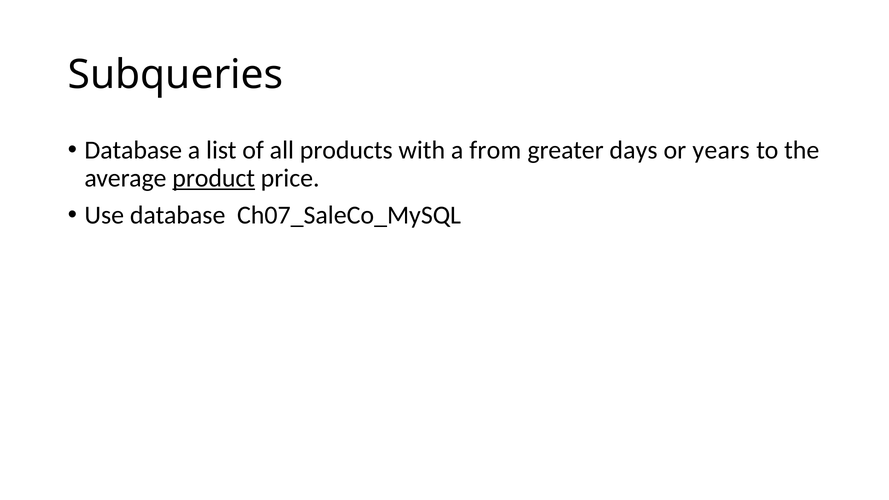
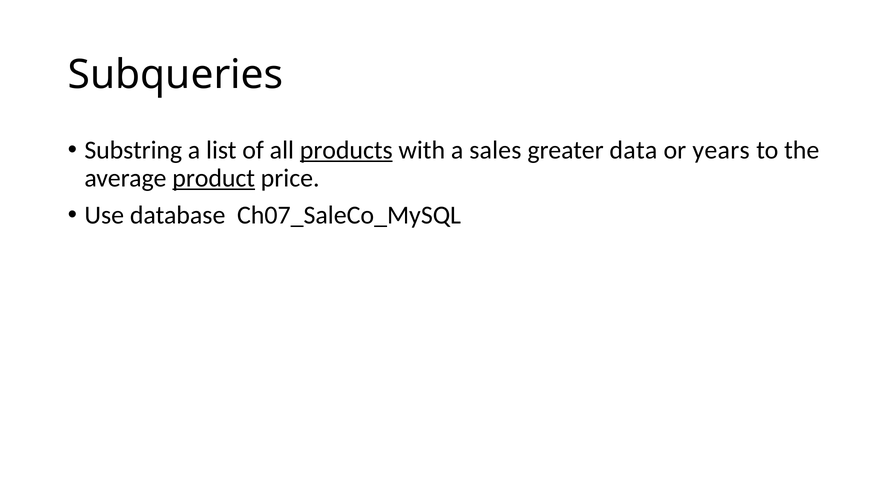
Database at (133, 150): Database -> Substring
products underline: none -> present
from: from -> sales
days: days -> data
